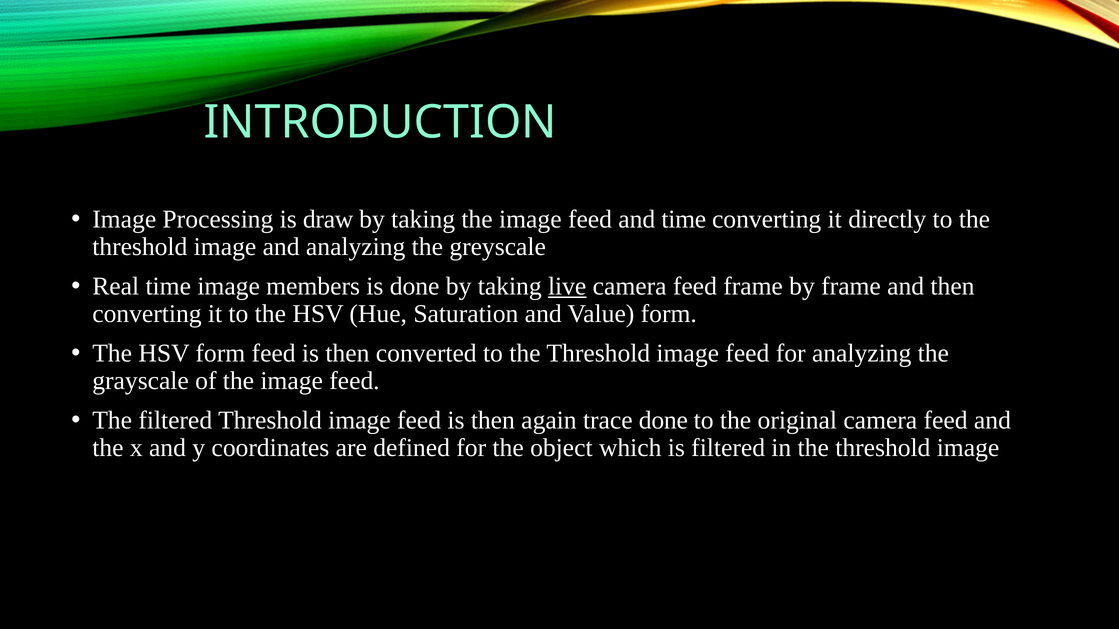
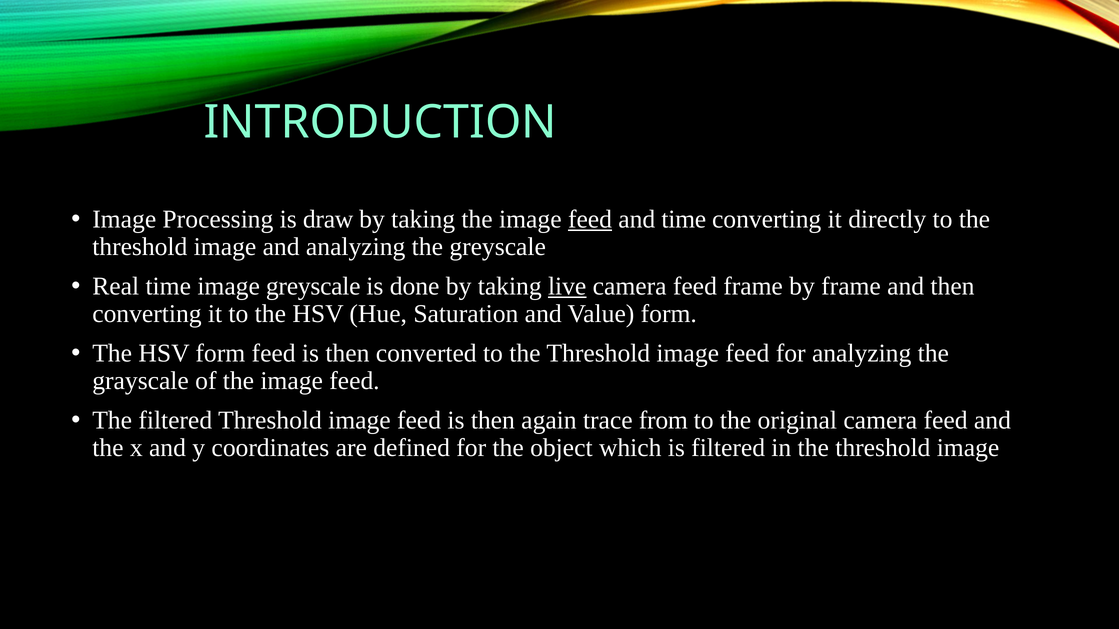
feed at (590, 219) underline: none -> present
image members: members -> greyscale
trace done: done -> from
